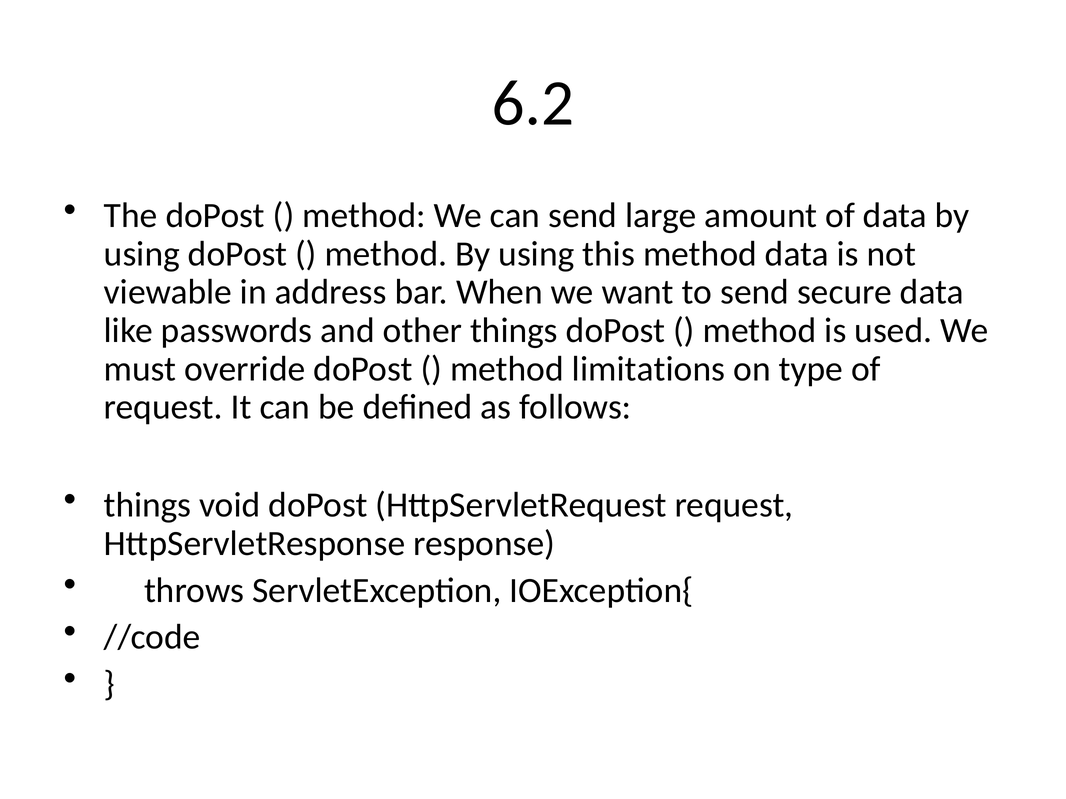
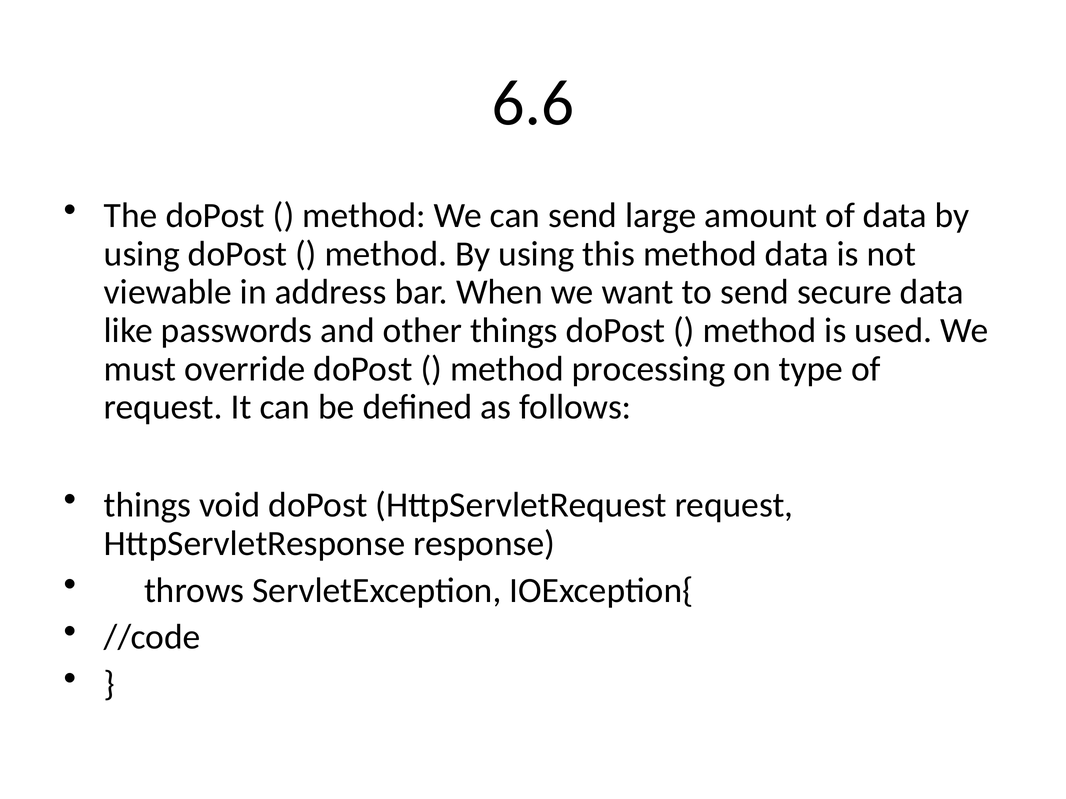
6.2: 6.2 -> 6.6
limitations: limitations -> processing
